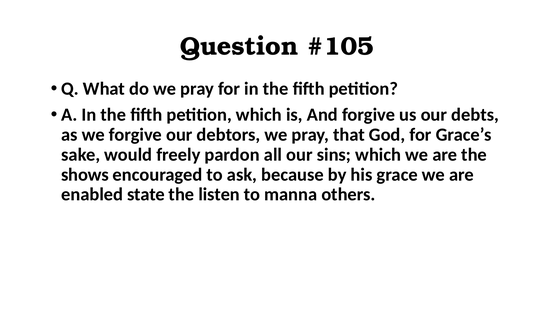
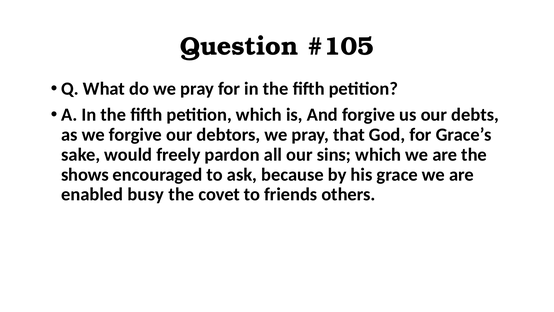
state: state -> busy
listen: listen -> covet
manna: manna -> friends
